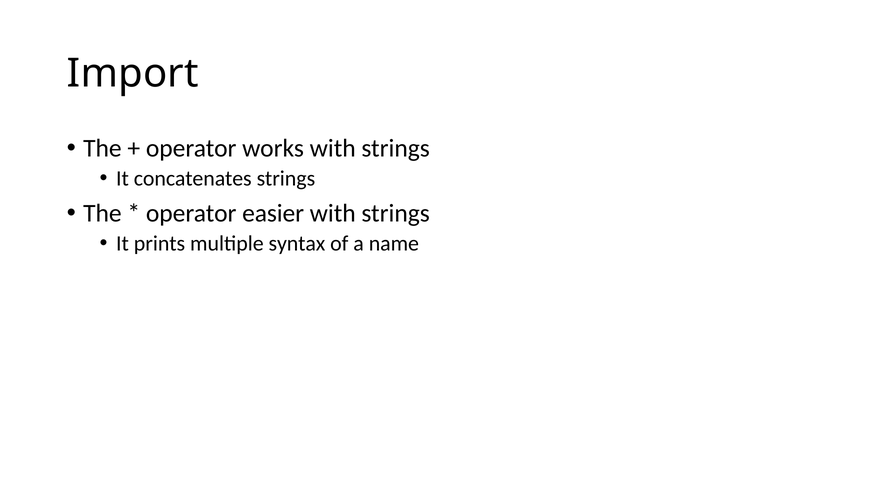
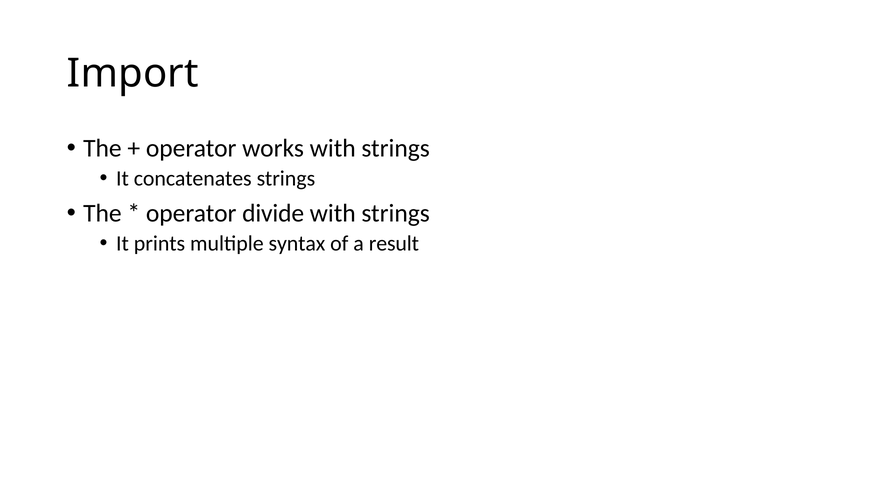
easier: easier -> divide
name: name -> result
